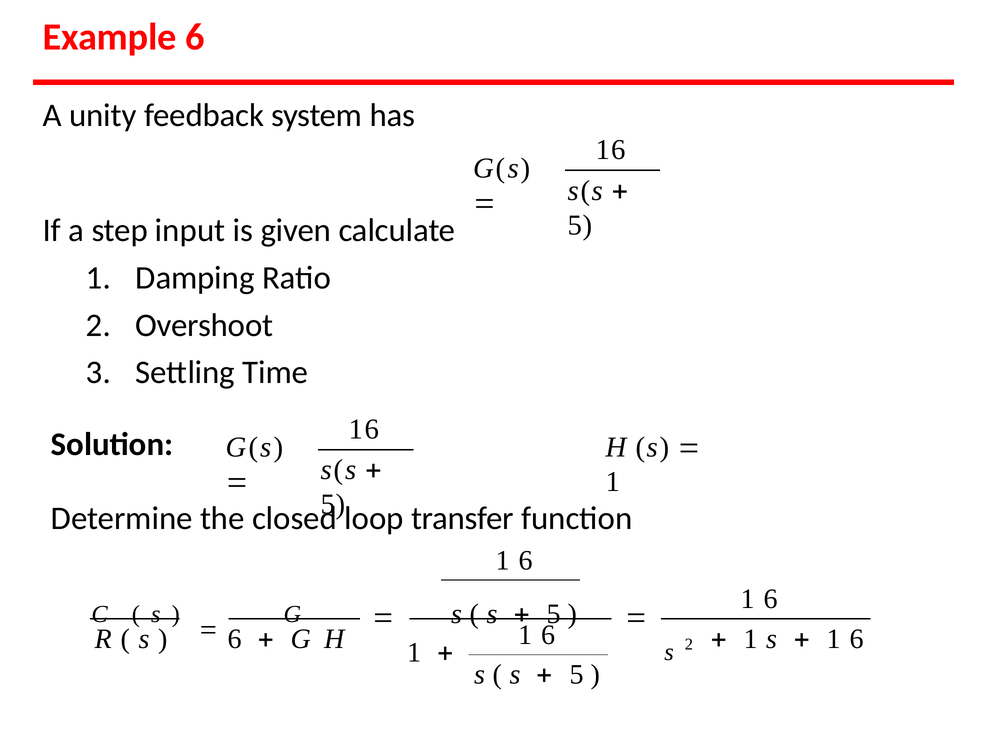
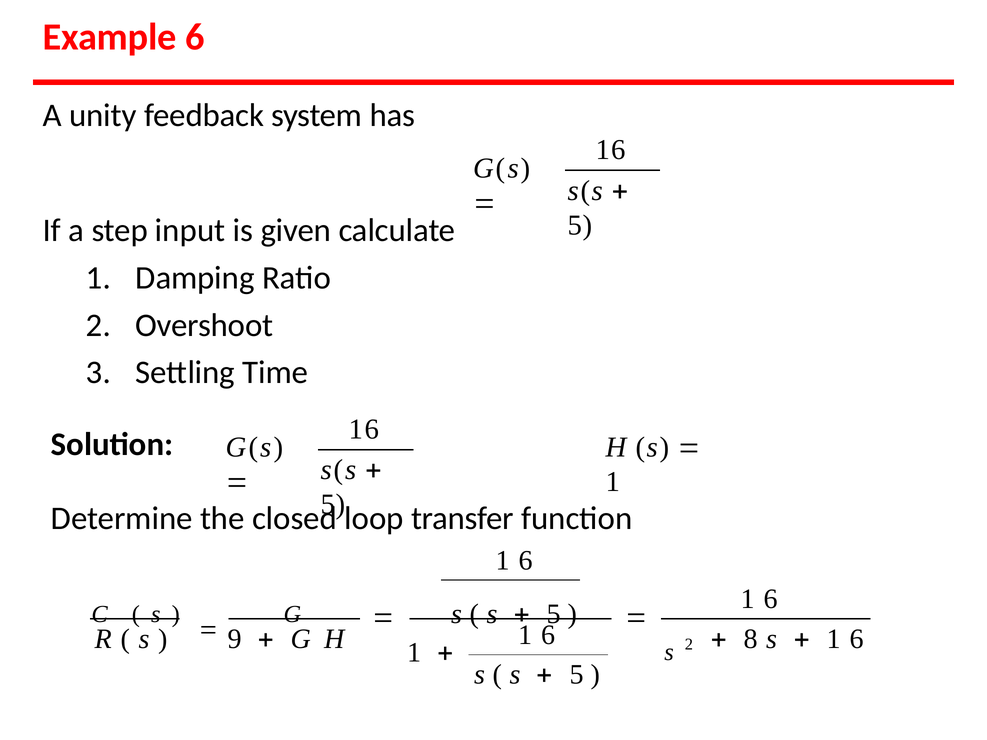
6 at (235, 639): 6 -> 9
1 at (751, 639): 1 -> 8
